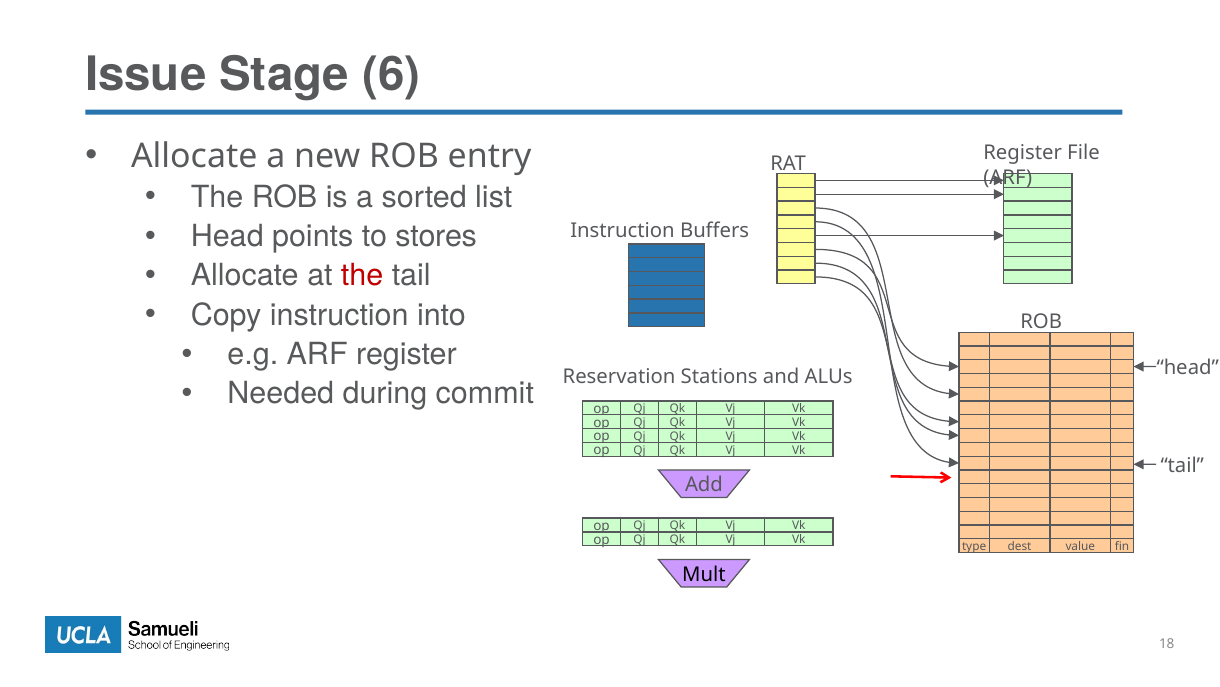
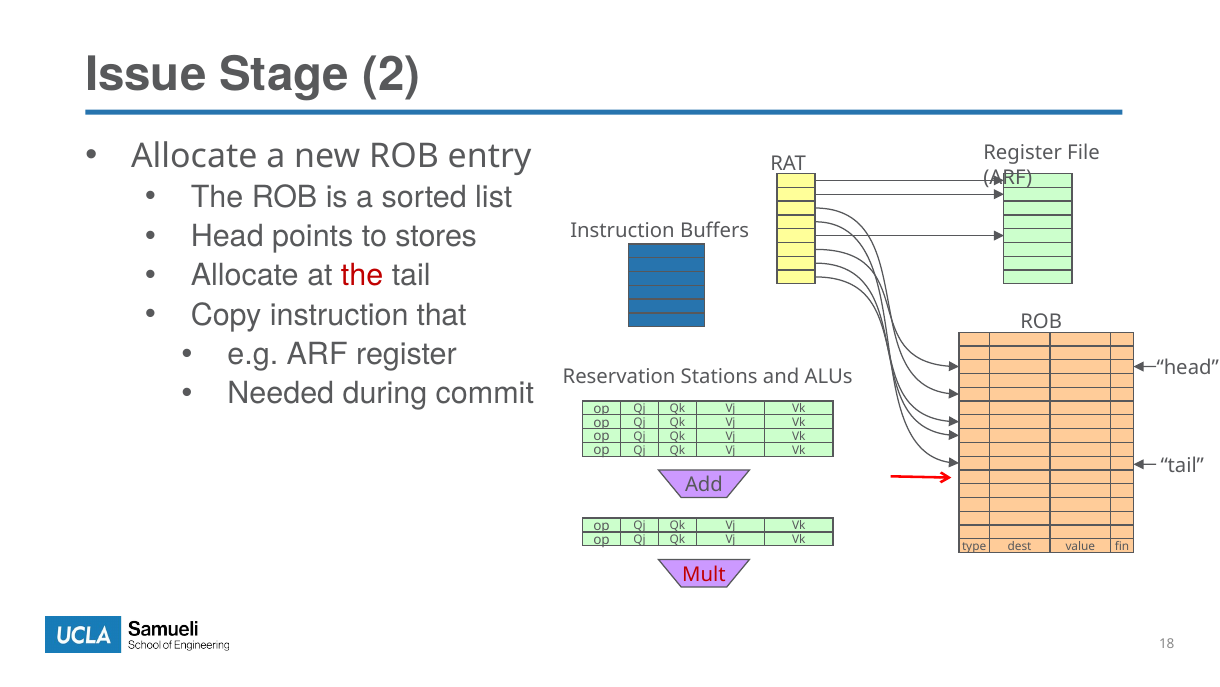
6: 6 -> 2
into: into -> that
Mult colour: black -> red
